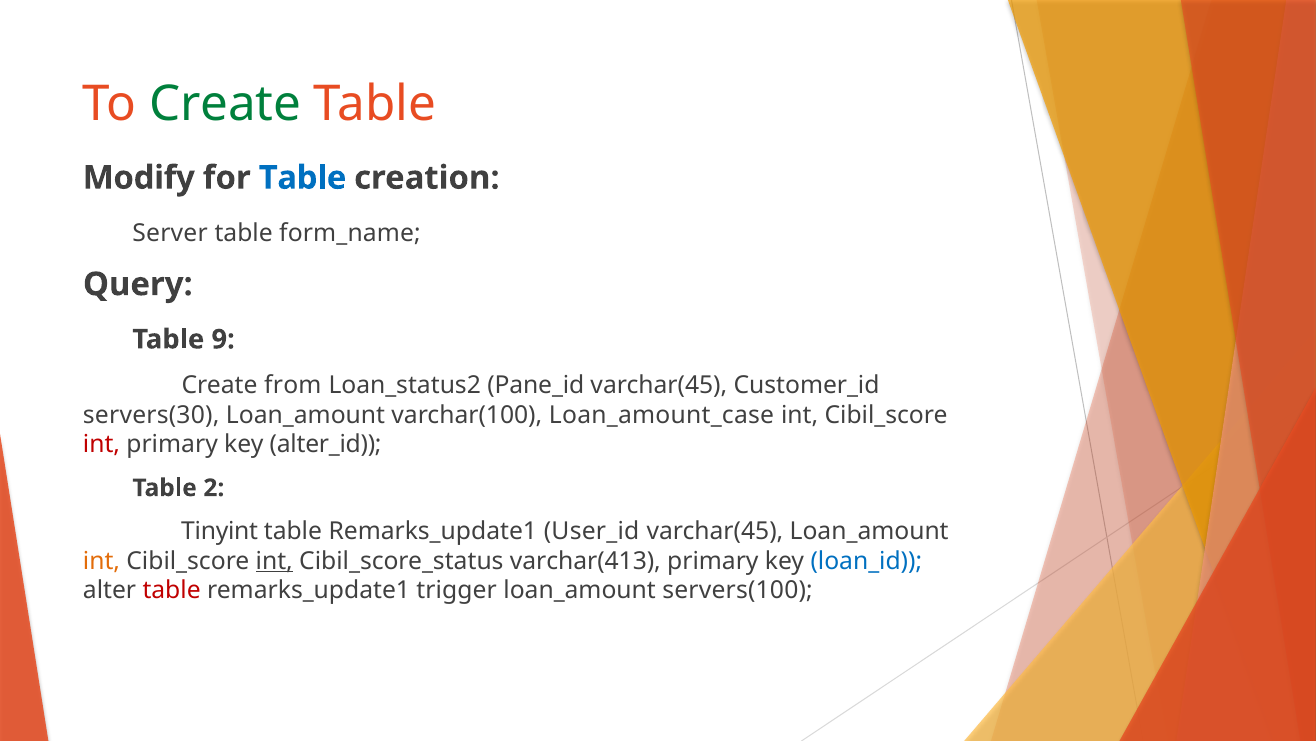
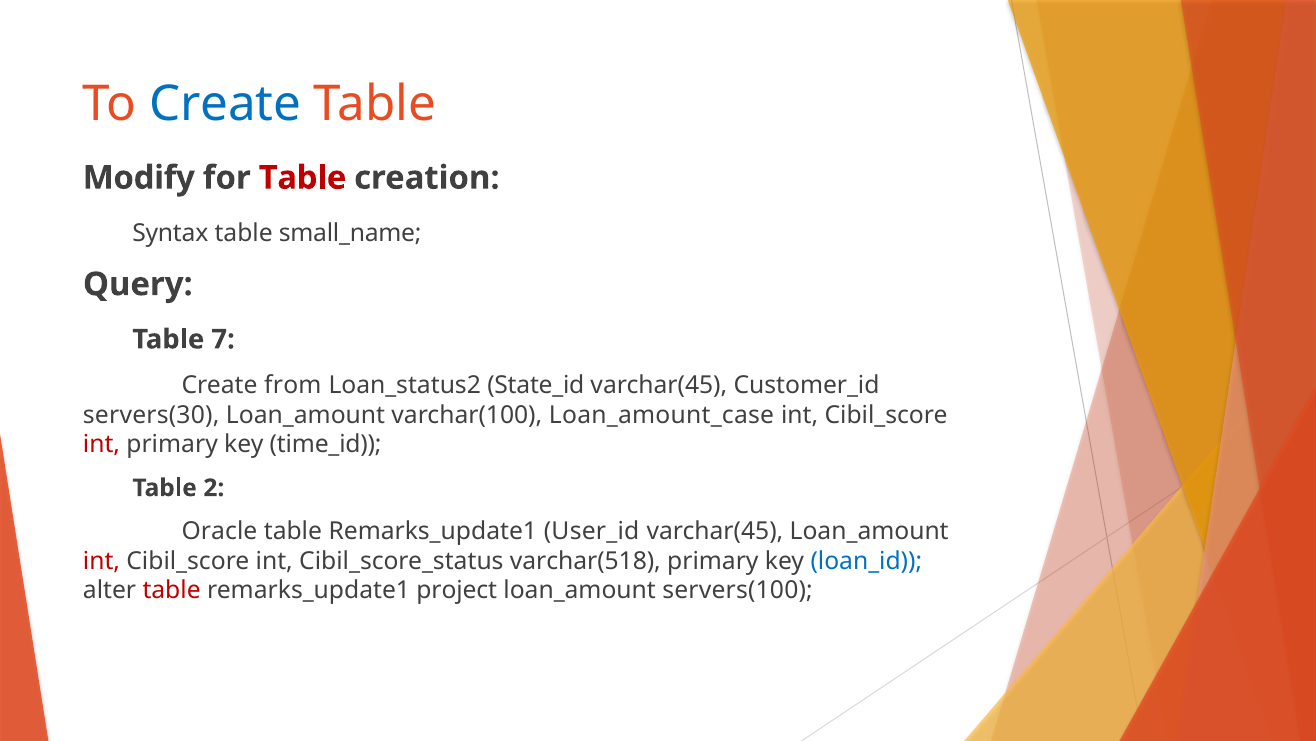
Create at (225, 104) colour: green -> blue
Table at (303, 178) colour: blue -> red
Server: Server -> Syntax
form_name: form_name -> small_name
9: 9 -> 7
Pane_id: Pane_id -> State_id
alter_id: alter_id -> time_id
Tinyint: Tinyint -> Oracle
int at (101, 560) colour: orange -> red
int at (274, 560) underline: present -> none
varchar(413: varchar(413 -> varchar(518
trigger: trigger -> project
